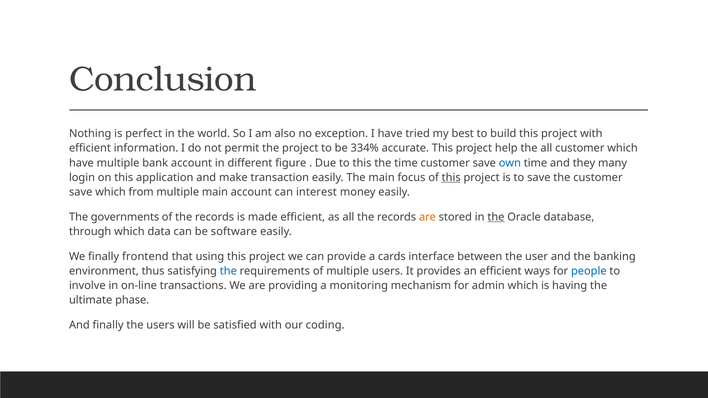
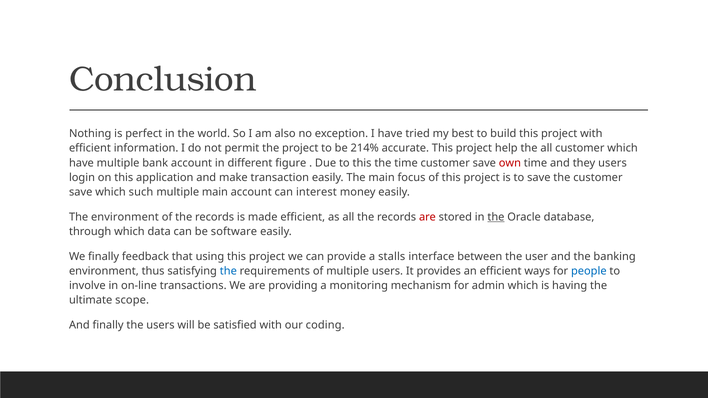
334%: 334% -> 214%
own colour: blue -> red
they many: many -> users
this at (451, 178) underline: present -> none
from: from -> such
The governments: governments -> environment
are at (427, 217) colour: orange -> red
frontend: frontend -> feedback
cards: cards -> stalls
phase: phase -> scope
